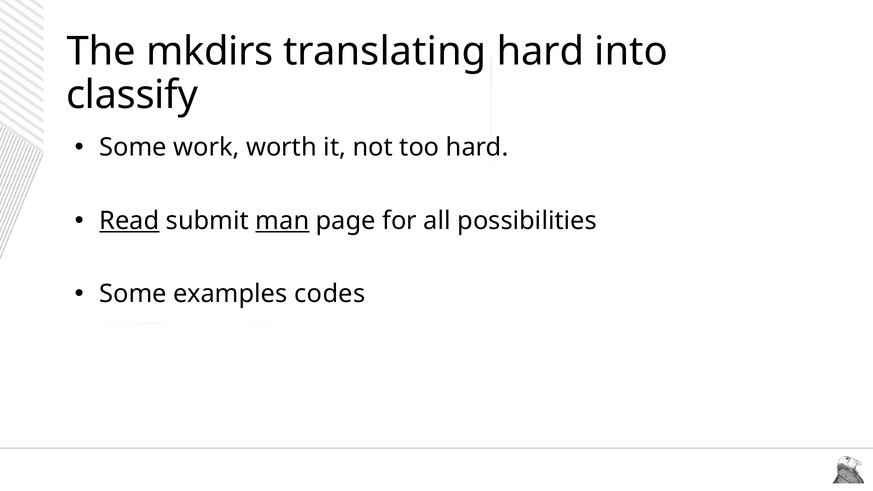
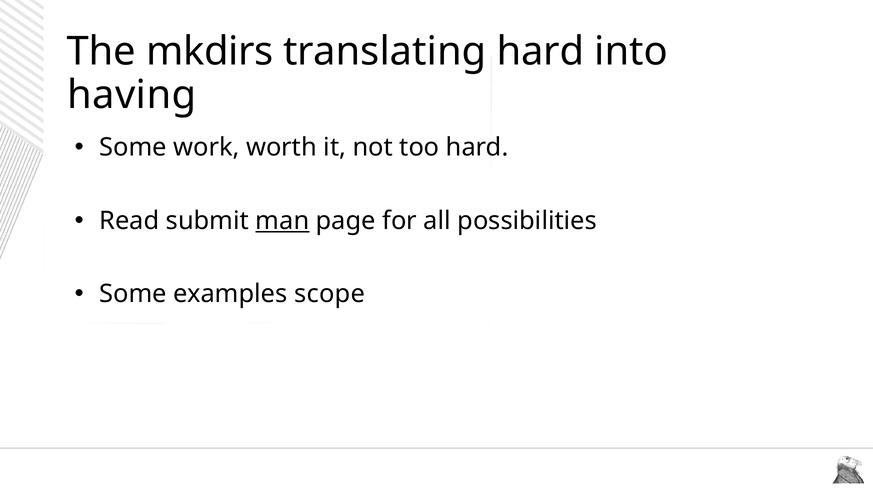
classify: classify -> having
Read underline: present -> none
codes: codes -> scope
